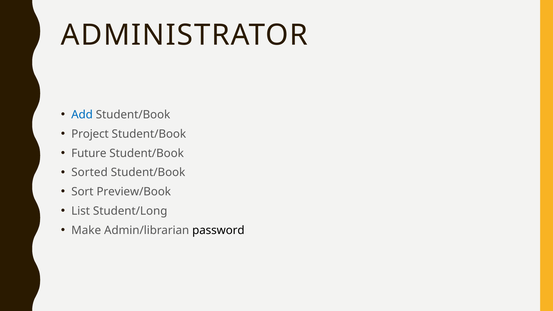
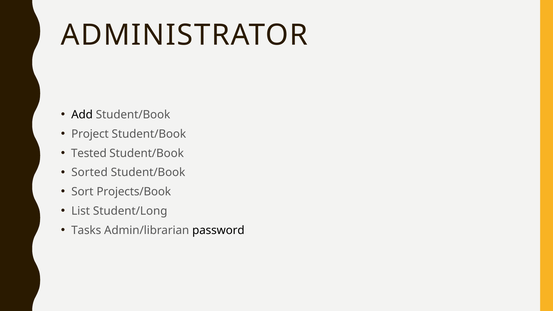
Add colour: blue -> black
Future: Future -> Tested
Preview/Book: Preview/Book -> Projects/Book
Make: Make -> Tasks
